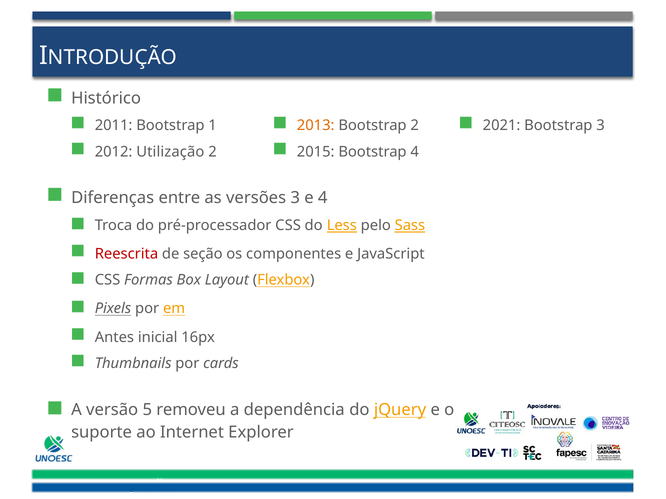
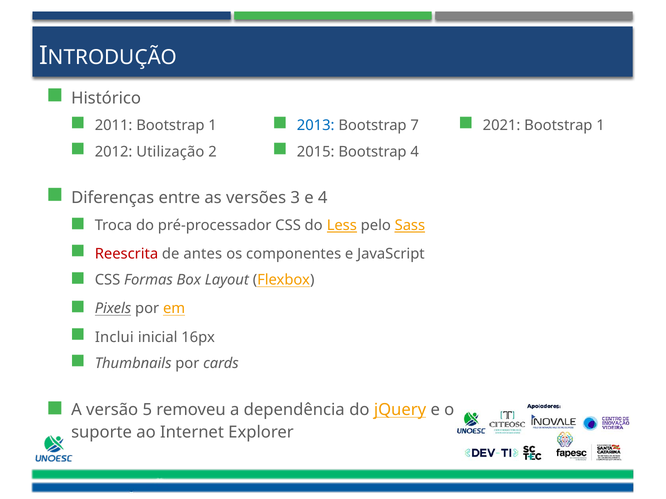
2021 Bootstrap 3: 3 -> 1
2013 colour: orange -> blue
Bootstrap 2: 2 -> 7
seção: seção -> antes
Antes: Antes -> Inclui
